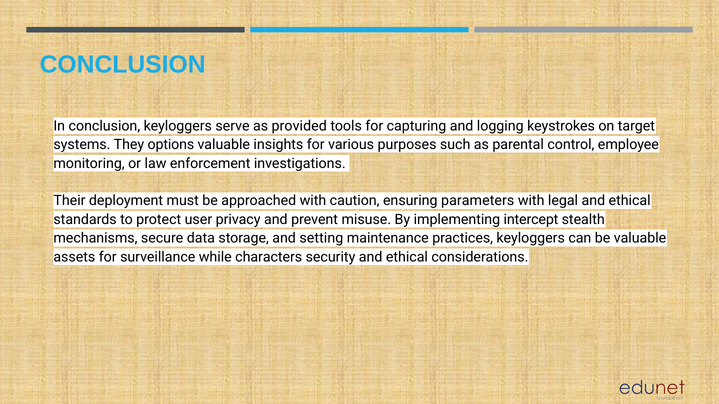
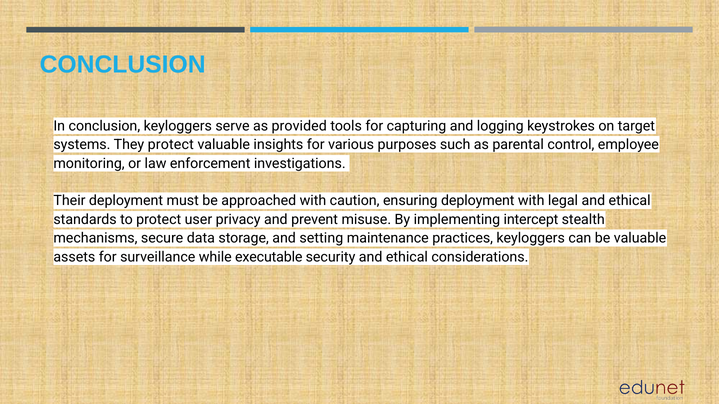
They options: options -> protect
ensuring parameters: parameters -> deployment
characters: characters -> executable
